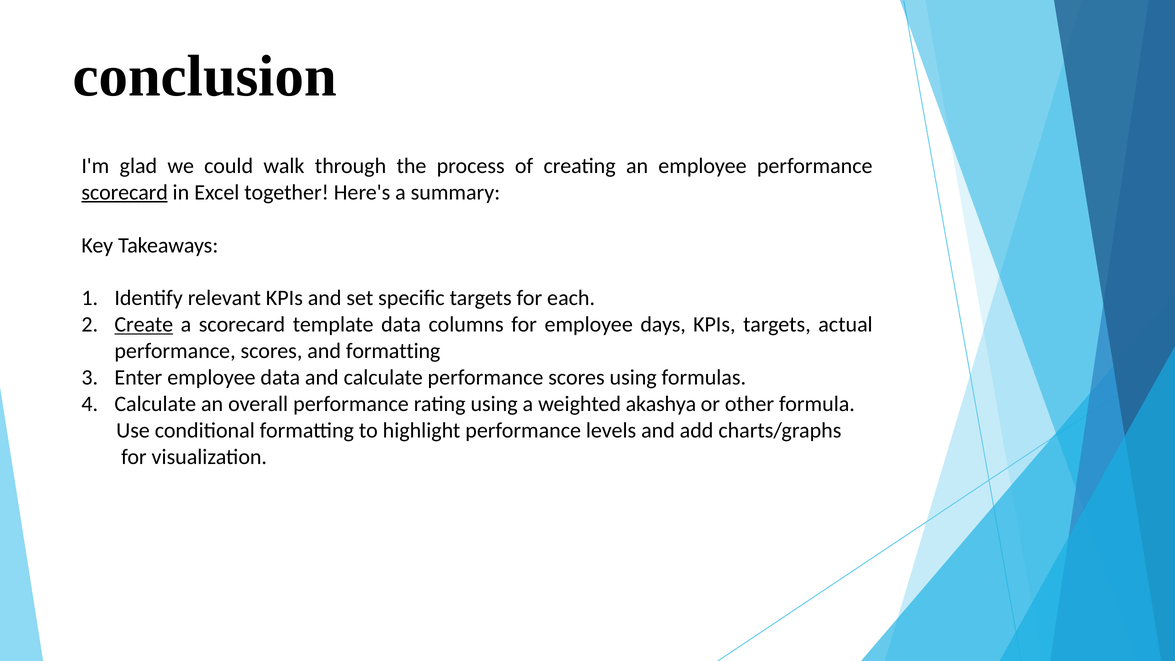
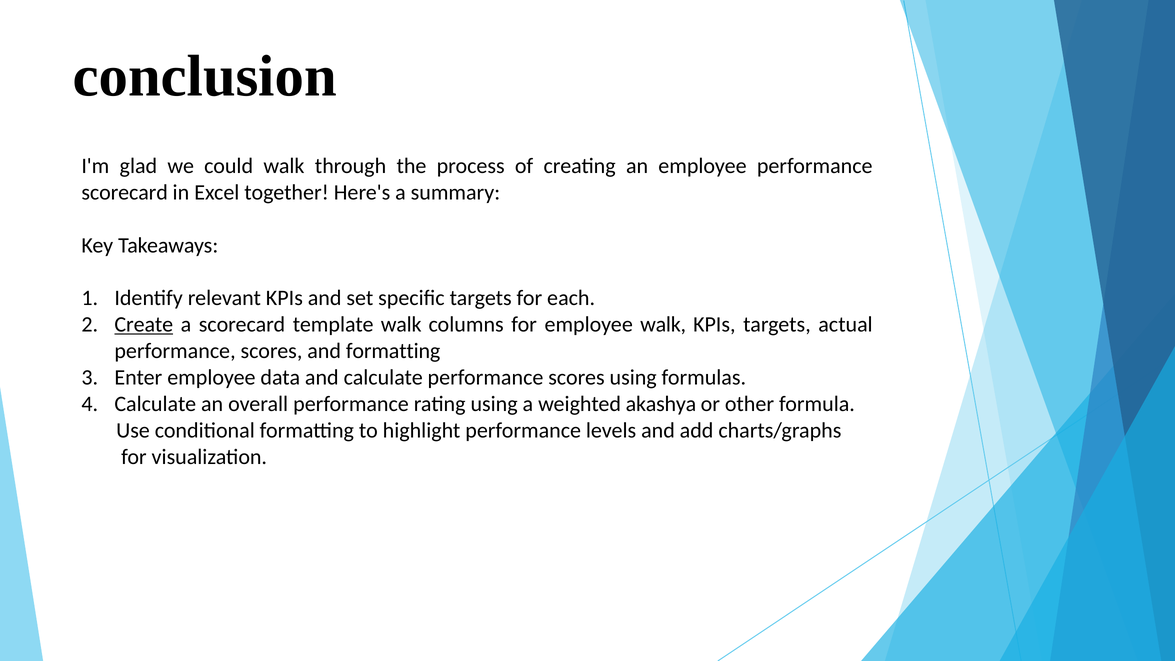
scorecard at (125, 192) underline: present -> none
template data: data -> walk
employee days: days -> walk
